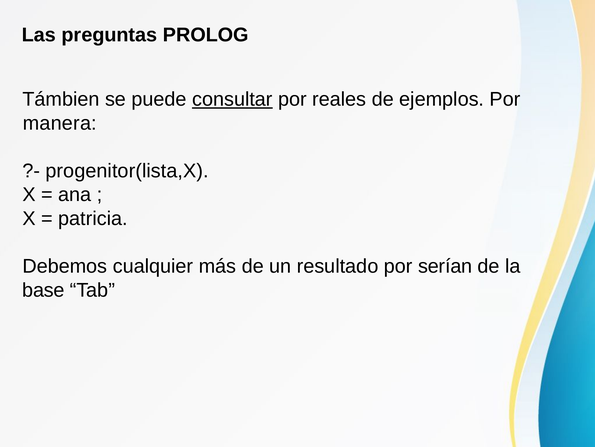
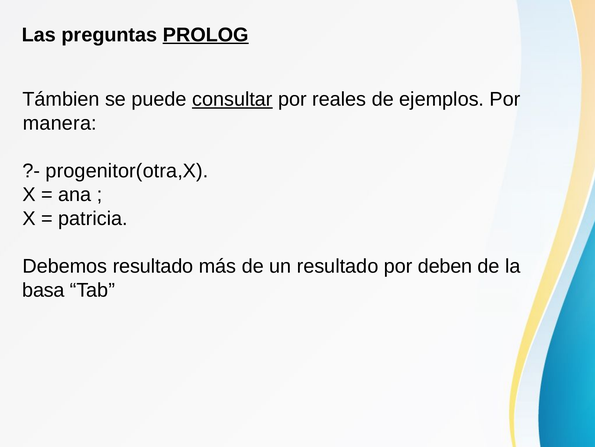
PROLOG underline: none -> present
progenitor(lista,X: progenitor(lista,X -> progenitor(otra,X
Debemos cualquier: cualquier -> resultado
serían: serían -> deben
base: base -> basa
